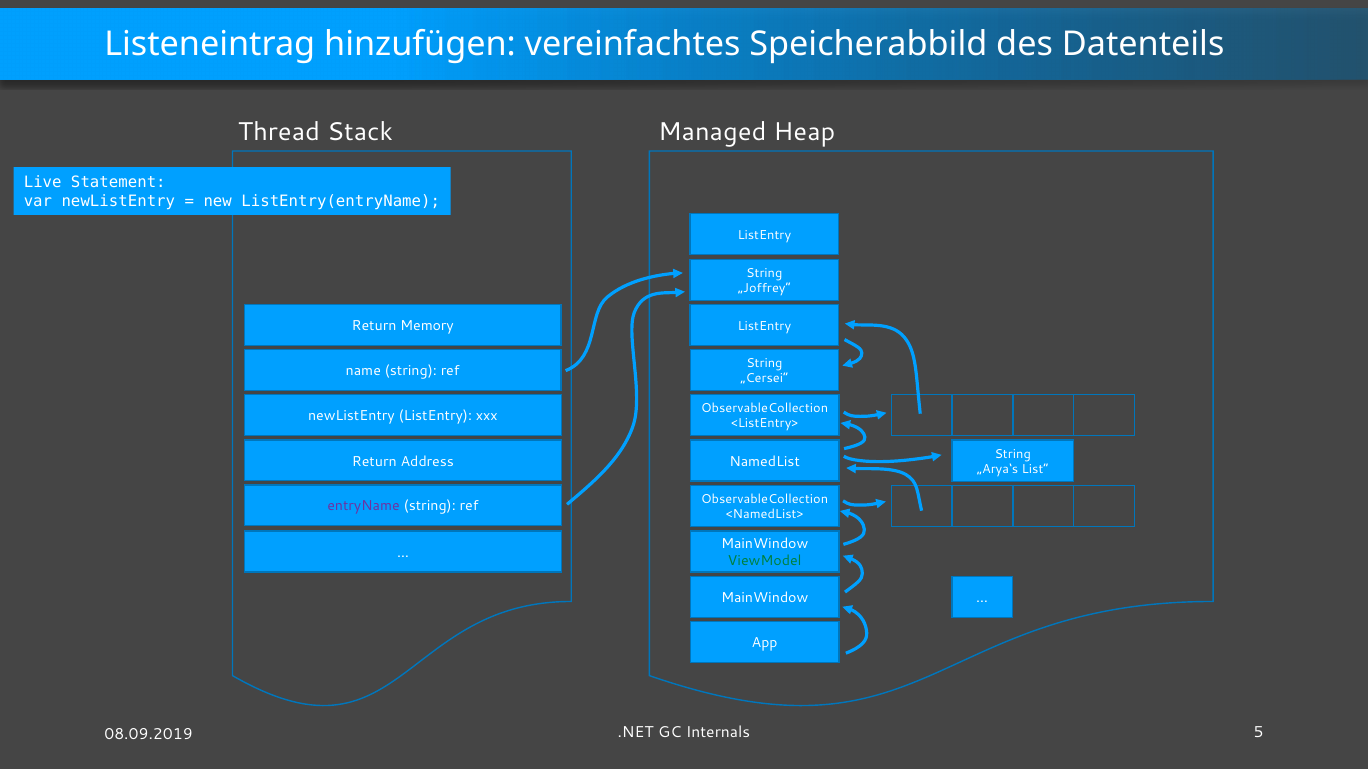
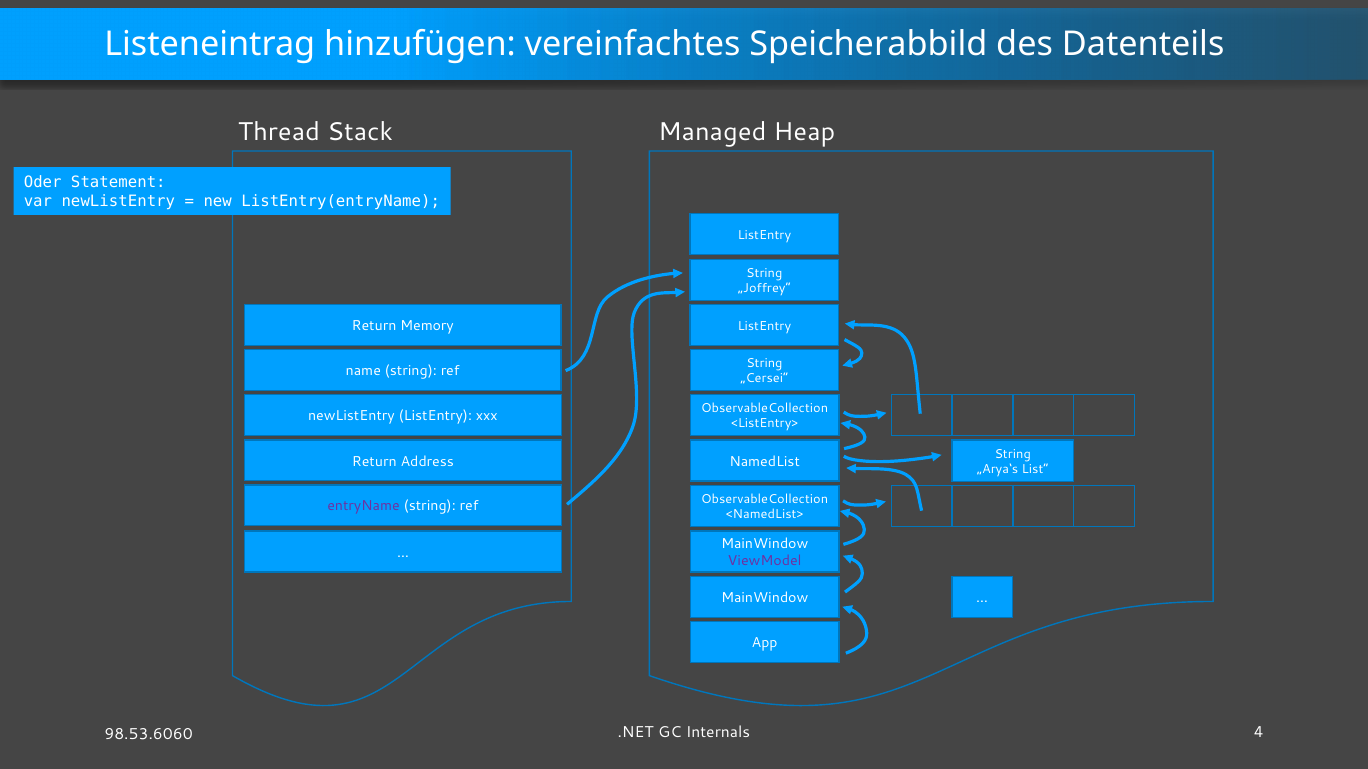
Live: Live -> Oder
ViewModel colour: green -> purple
5: 5 -> 4
08.09.2019: 08.09.2019 -> 98.53.6060
